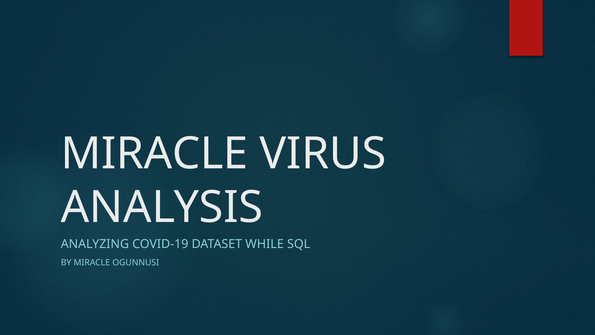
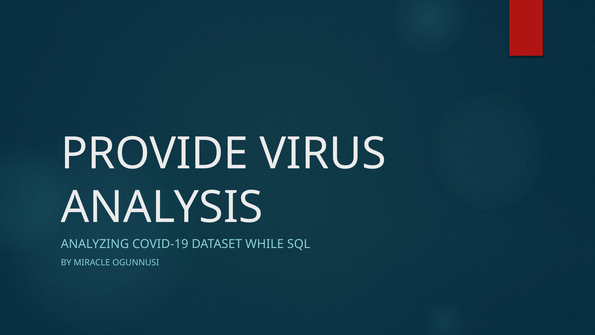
MIRACLE at (154, 154): MIRACLE -> PROVIDE
